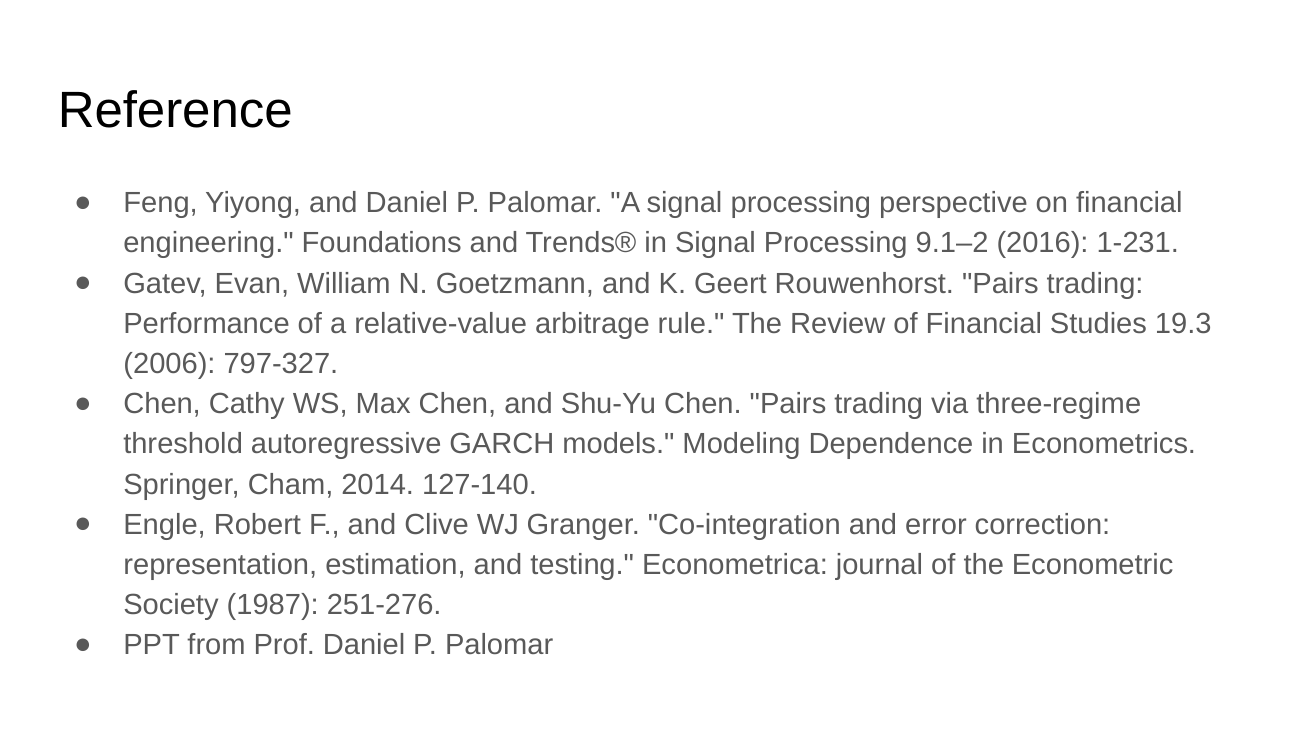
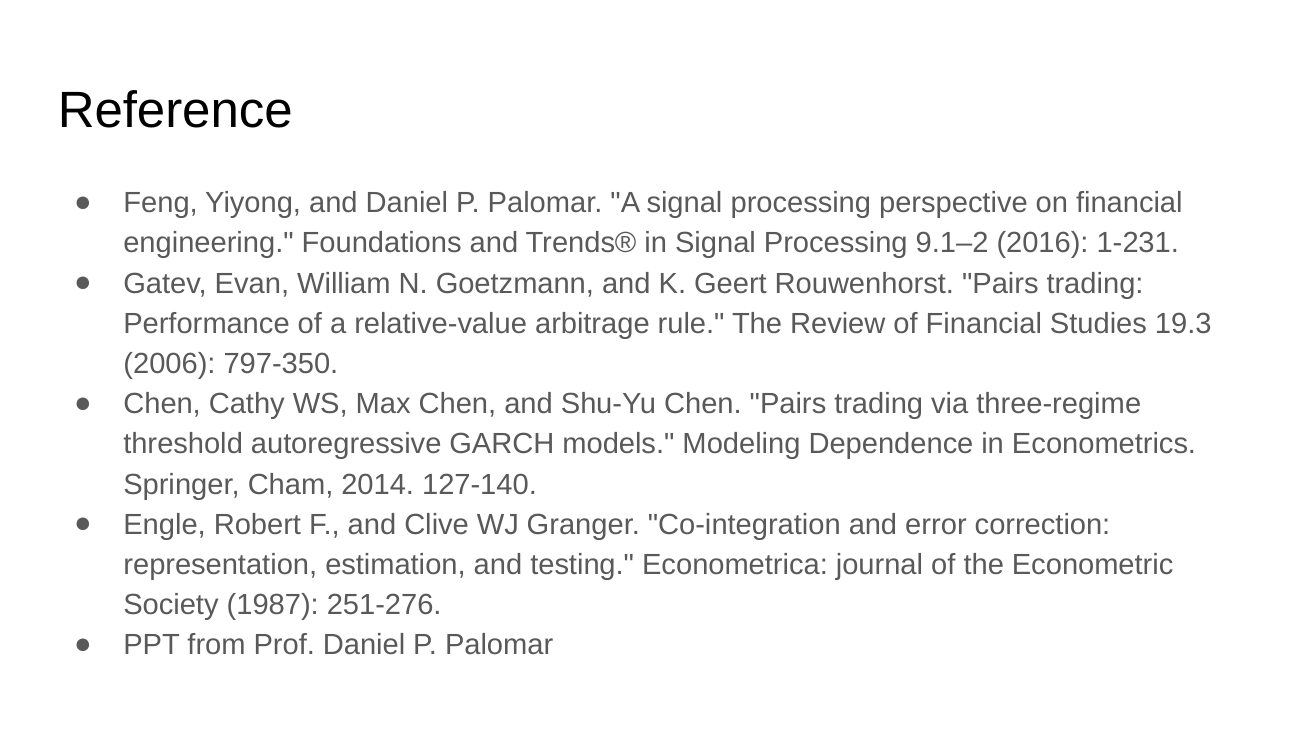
797-327: 797-327 -> 797-350
